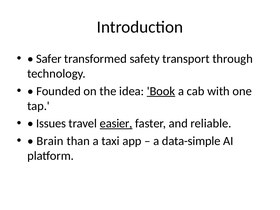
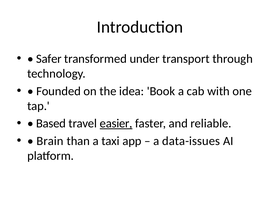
safety: safety -> under
Book underline: present -> none
Issues: Issues -> Based
data-simple: data-simple -> data-issues
